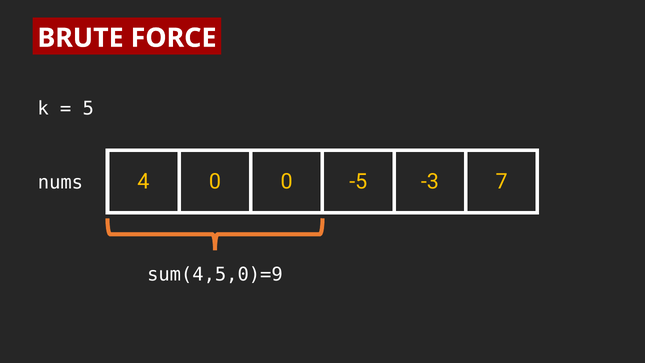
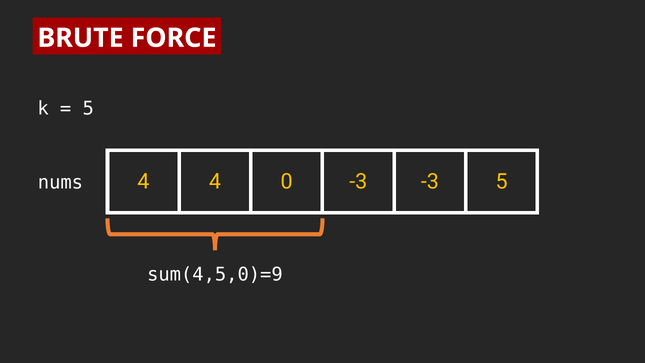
4 0: 0 -> 4
0 -5: -5 -> -3
-3 7: 7 -> 5
